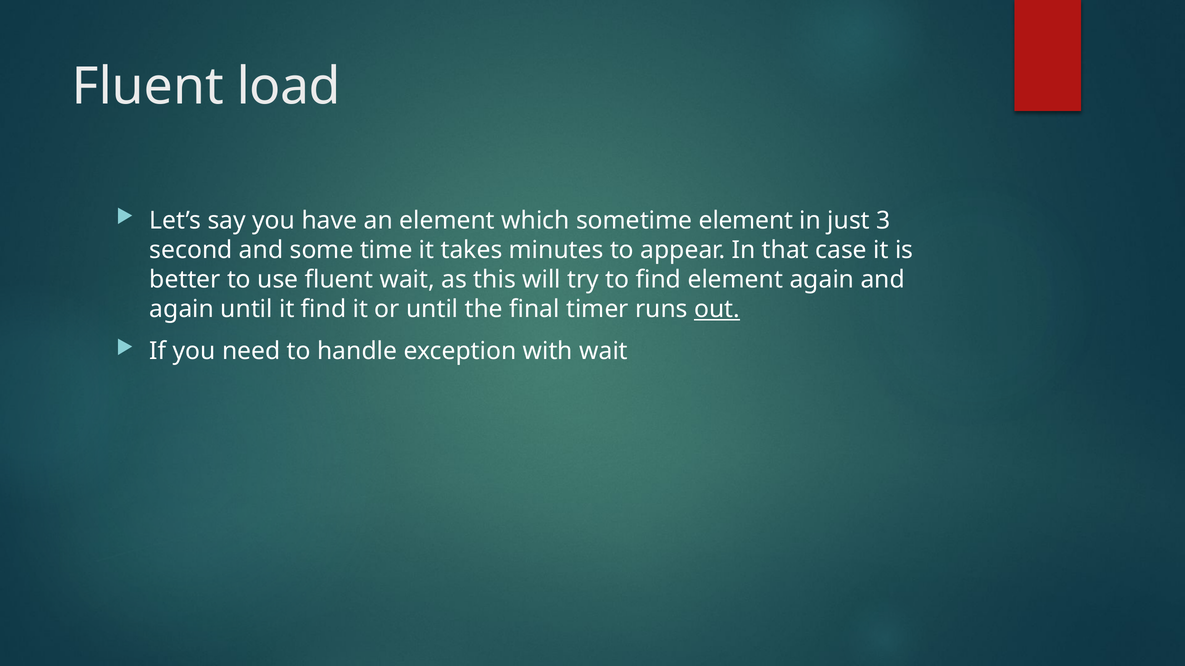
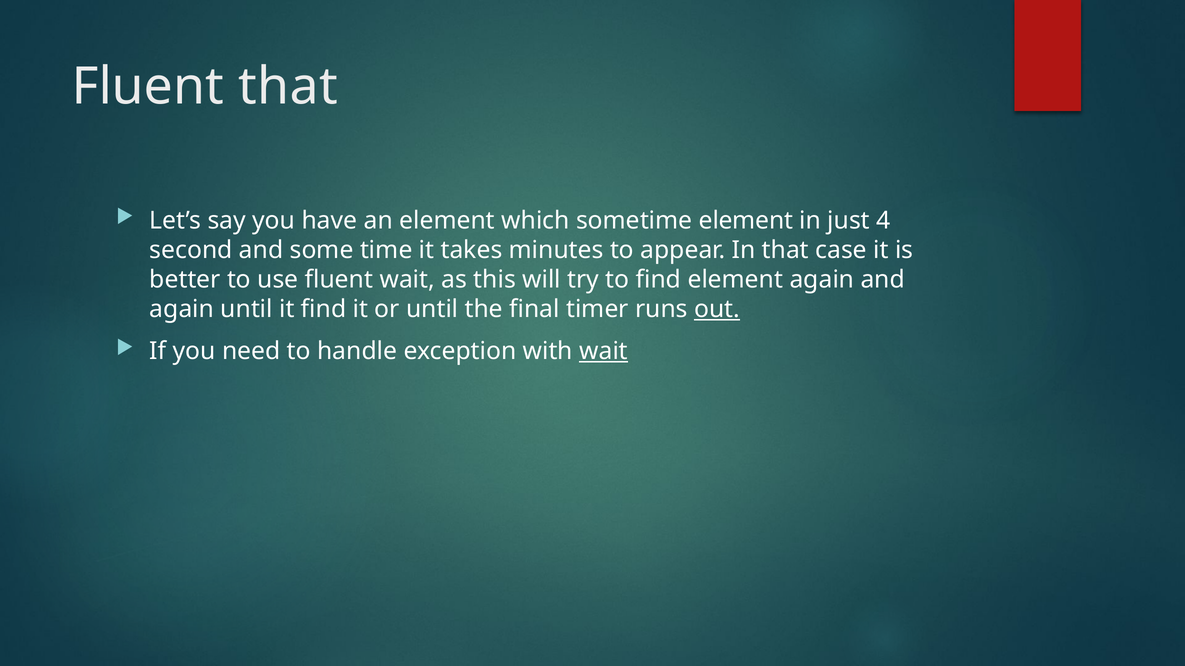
Fluent load: load -> that
3: 3 -> 4
wait at (604, 351) underline: none -> present
